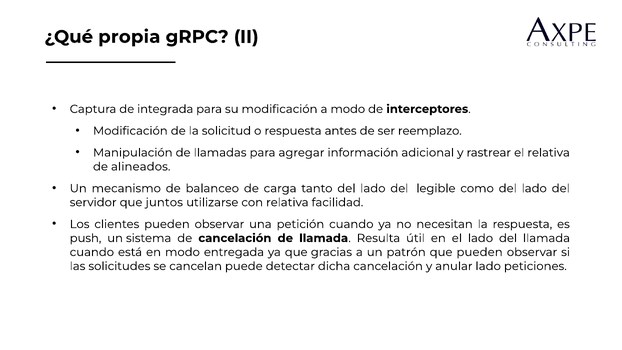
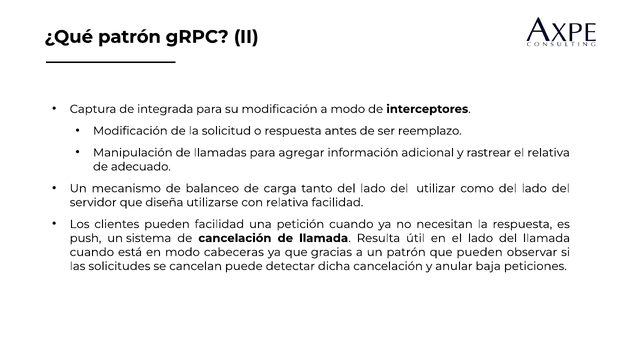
¿Qué propia: propia -> patrón
alineados: alineados -> adecuado
legible: legible -> utilizar
juntos: juntos -> diseña
clientes pueden observar: observar -> facilidad
entregada: entregada -> cabeceras
anular lado: lado -> baja
